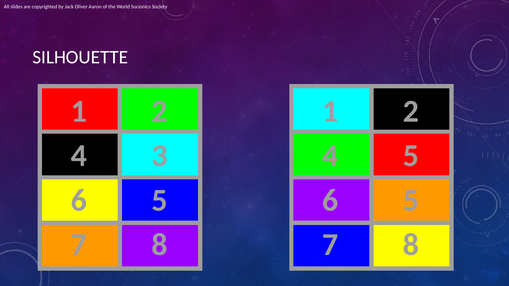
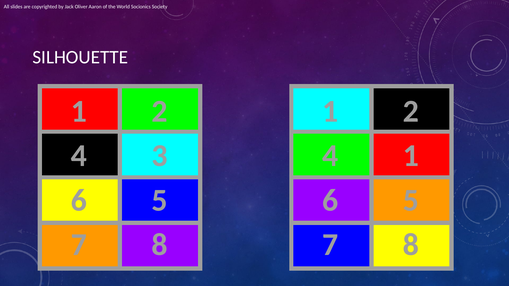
4 5: 5 -> 1
